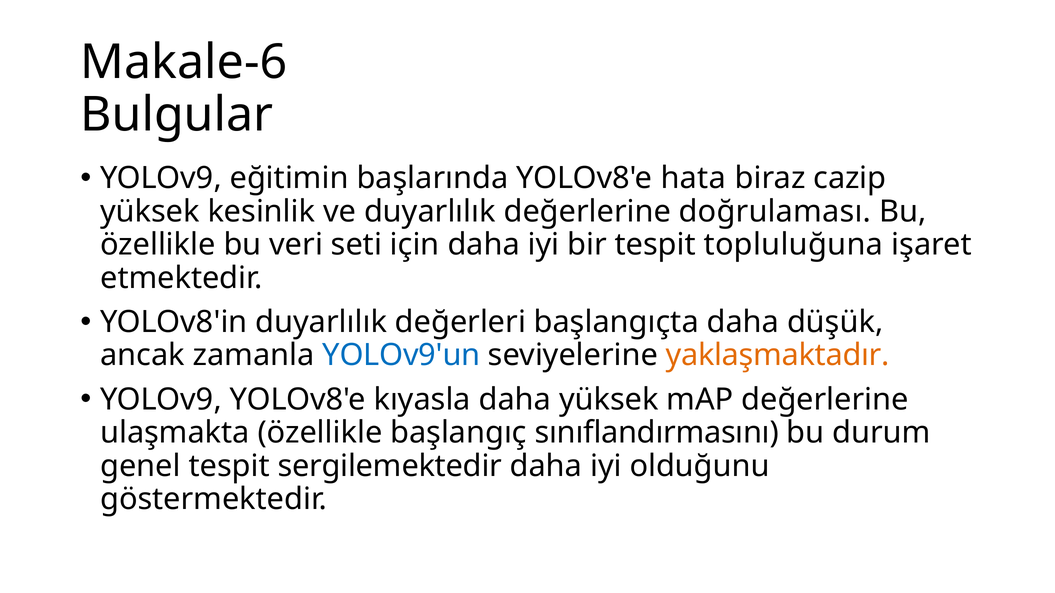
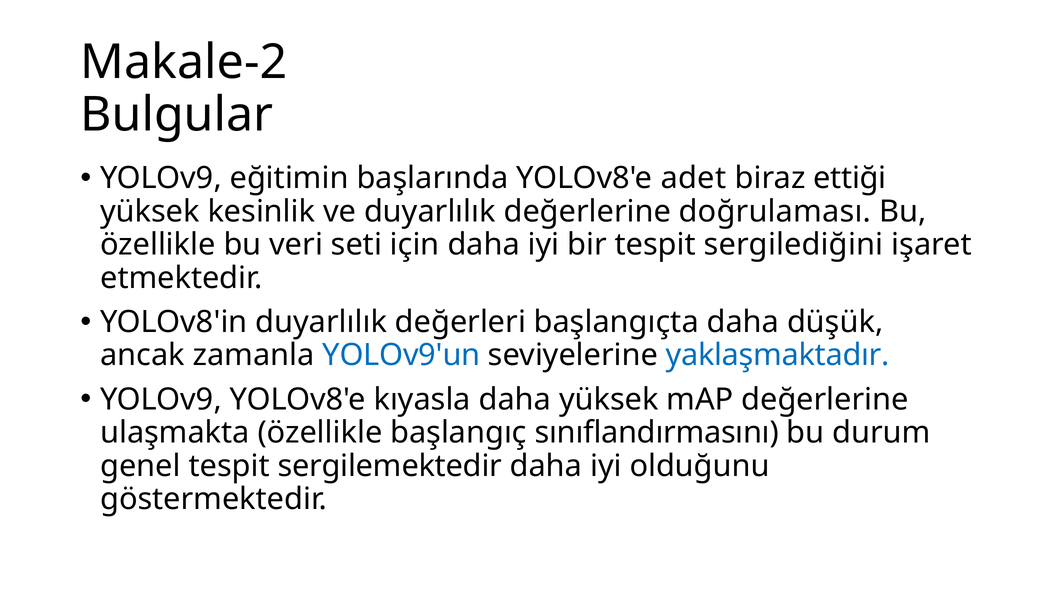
Makale-6: Makale-6 -> Makale-2
hata: hata -> adet
cazip: cazip -> ettiği
topluluğuna: topluluğuna -> sergilediğini
yaklaşmaktadır colour: orange -> blue
